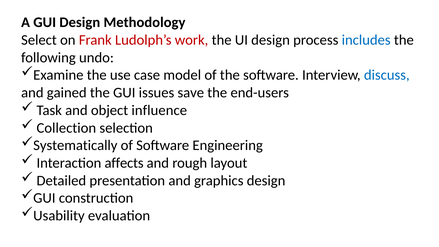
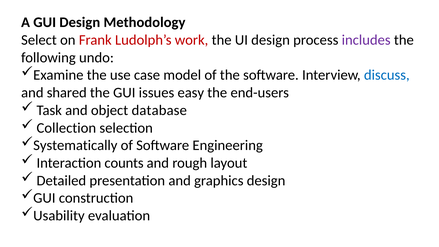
includes colour: blue -> purple
gained: gained -> shared
save: save -> easy
influence: influence -> database
affects: affects -> counts
